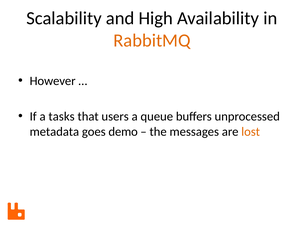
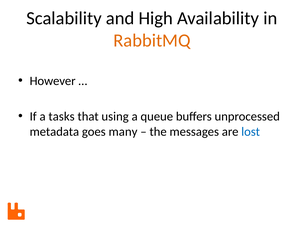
users: users -> using
demo: demo -> many
lost colour: orange -> blue
